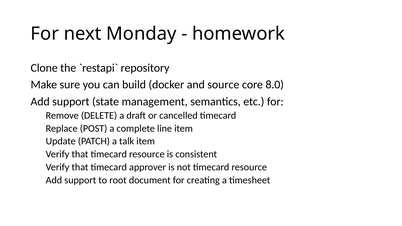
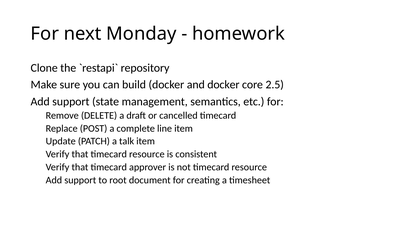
and source: source -> docker
8.0: 8.0 -> 2.5
